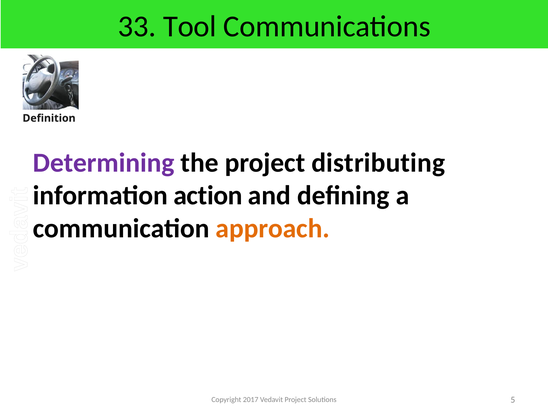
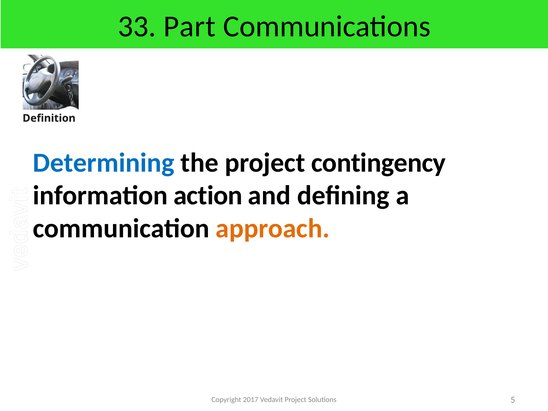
Tool: Tool -> Part
Determining colour: purple -> blue
distributing: distributing -> contingency
